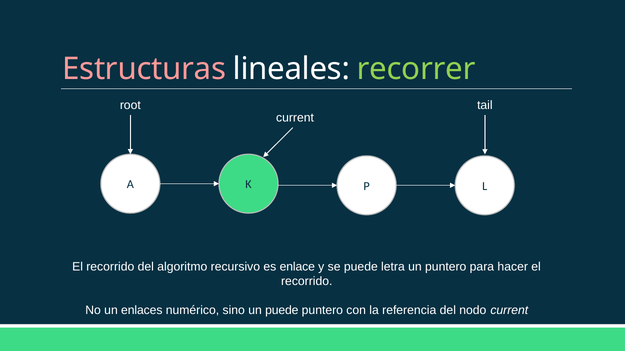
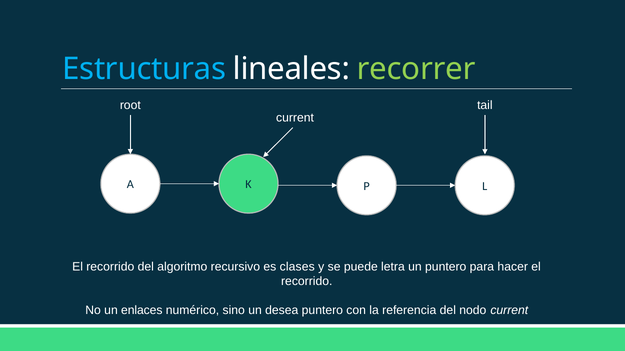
Estructuras colour: pink -> light blue
enlace: enlace -> clases
un puede: puede -> desea
